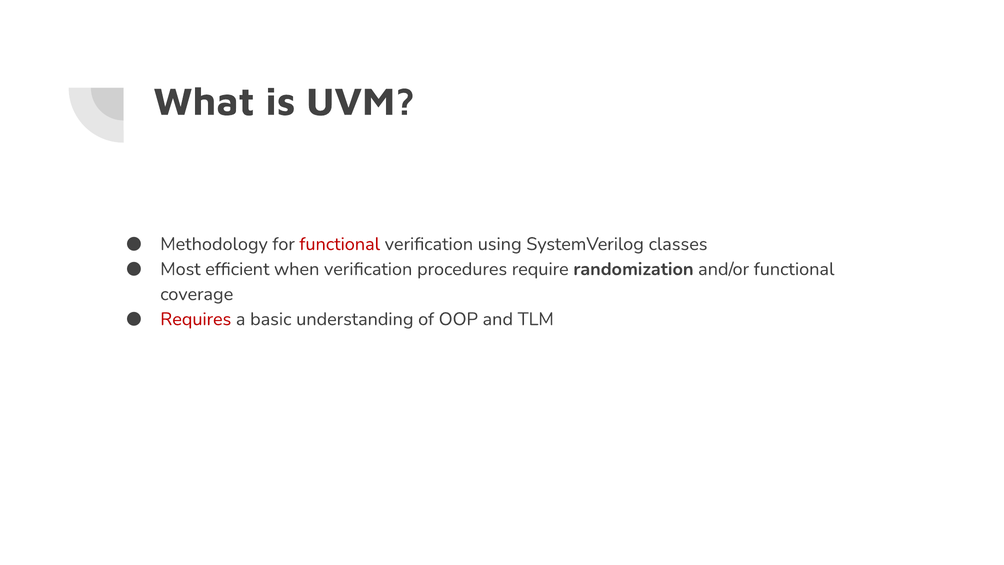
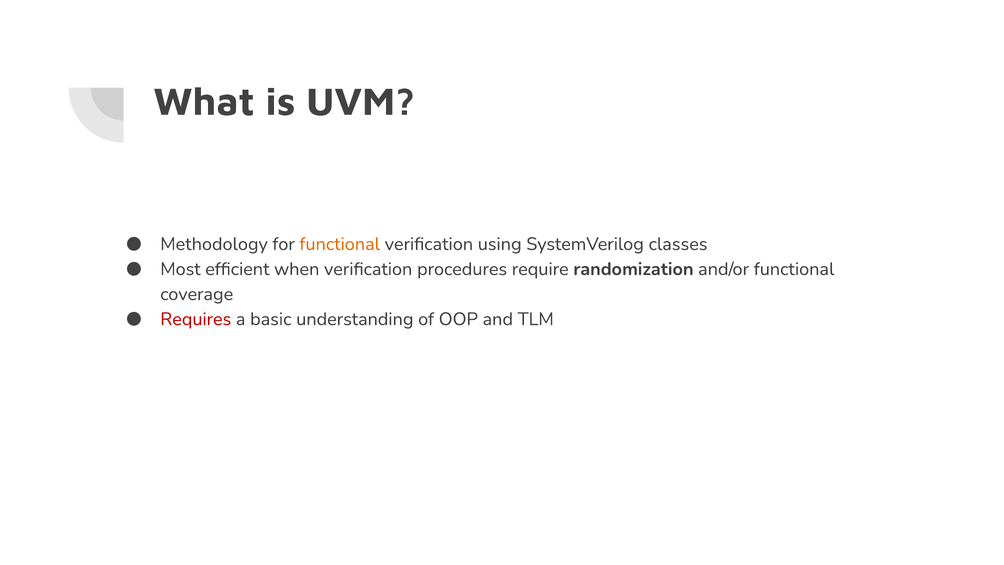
functional at (340, 244) colour: red -> orange
